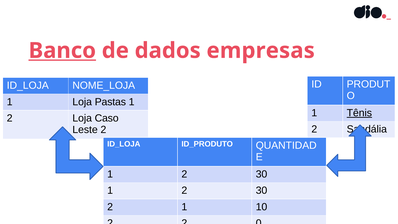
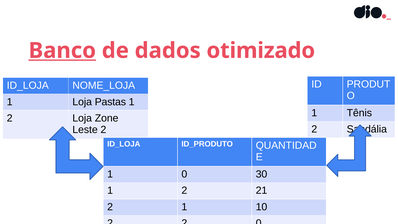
empresas: empresas -> otimizado
Tênis underline: present -> none
Caso: Caso -> Zone
2 at (184, 174): 2 -> 0
30 at (262, 190): 30 -> 21
